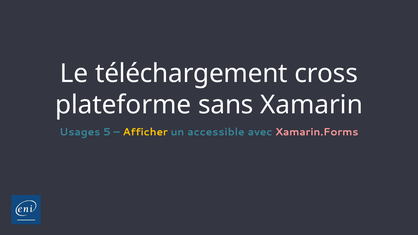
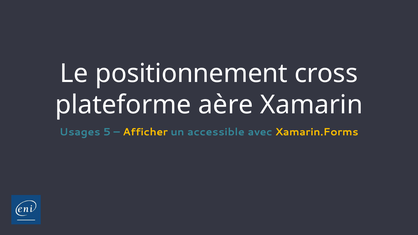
téléchargement: téléchargement -> positionnement
sans: sans -> aère
Xamarin.Forms colour: pink -> yellow
